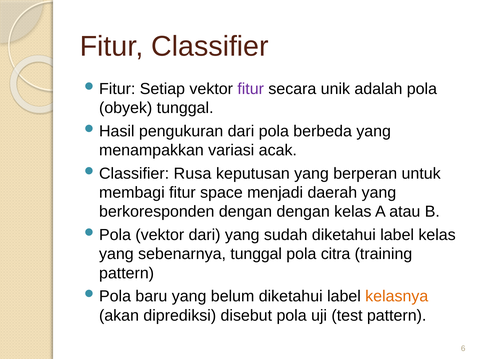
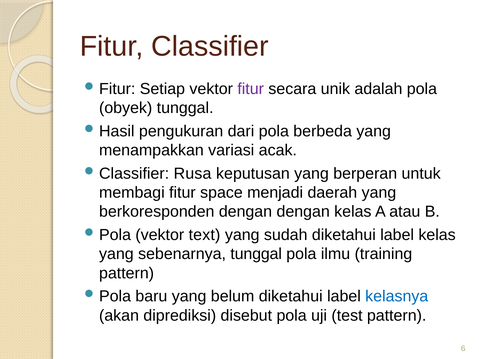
vektor dari: dari -> text
citra: citra -> ilmu
kelasnya colour: orange -> blue
